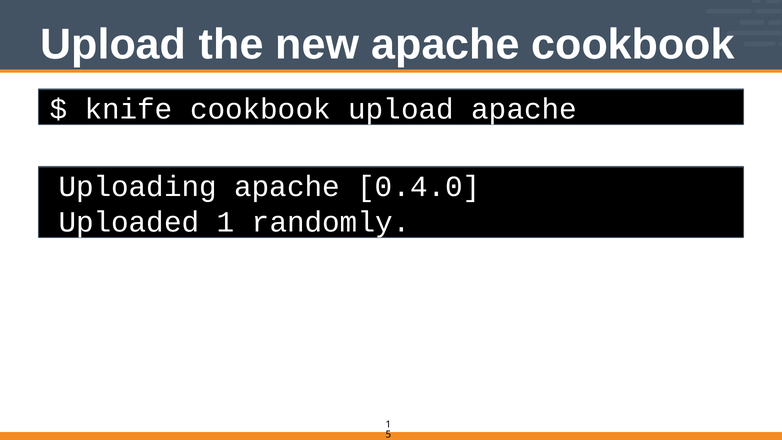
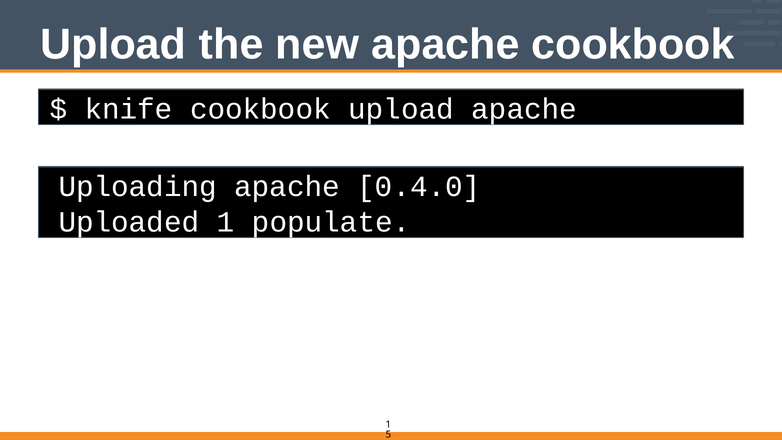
randomly: randomly -> populate
